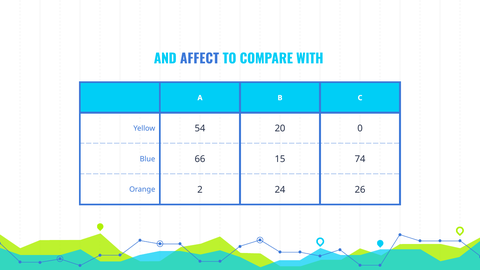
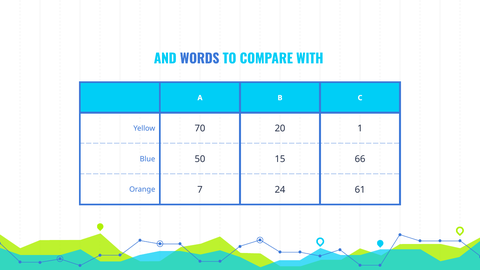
AFFECT: AFFECT -> WORDS
54: 54 -> 70
0: 0 -> 1
66: 66 -> 50
74: 74 -> 66
2: 2 -> 7
26: 26 -> 61
